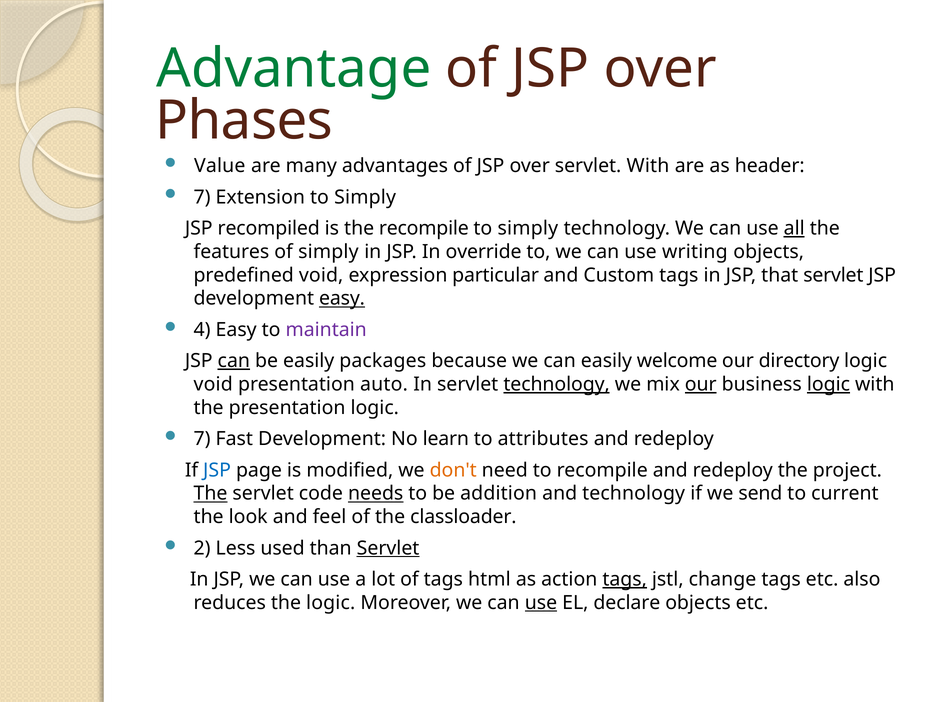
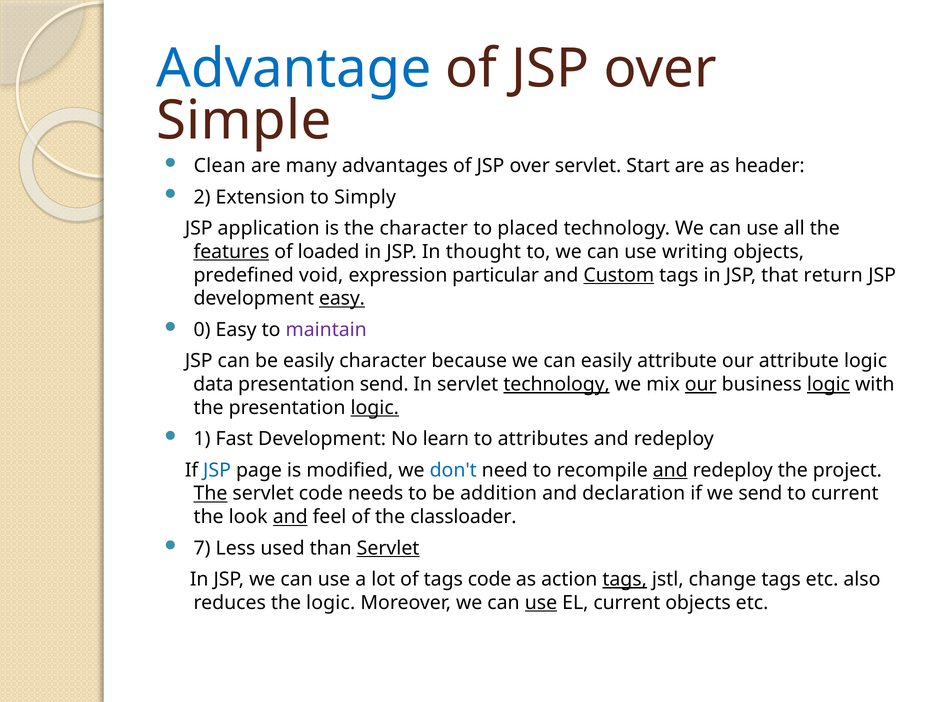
Advantage colour: green -> blue
Phases: Phases -> Simple
Value: Value -> Clean
servlet With: With -> Start
7 at (202, 197): 7 -> 2
recompiled: recompiled -> application
the recompile: recompile -> character
simply at (528, 228): simply -> placed
all underline: present -> none
features underline: none -> present
of simply: simply -> loaded
override: override -> thought
Custom underline: none -> present
that servlet: servlet -> return
4: 4 -> 0
can at (234, 361) underline: present -> none
easily packages: packages -> character
easily welcome: welcome -> attribute
our directory: directory -> attribute
void at (213, 384): void -> data
presentation auto: auto -> send
logic at (375, 408) underline: none -> present
7 at (202, 439): 7 -> 1
don't colour: orange -> blue
and at (670, 470) underline: none -> present
needs underline: present -> none
and technology: technology -> declaration
and at (290, 517) underline: none -> present
2: 2 -> 7
tags html: html -> code
EL declare: declare -> current
